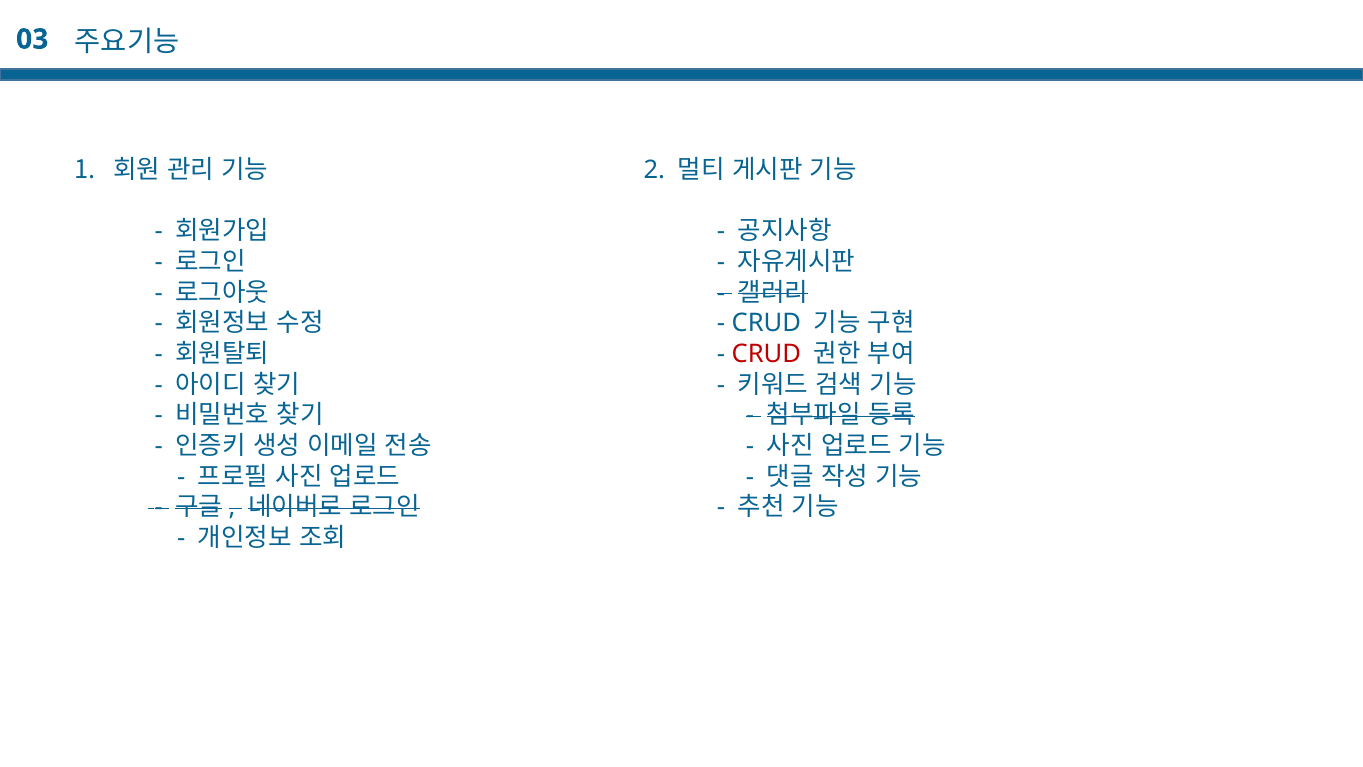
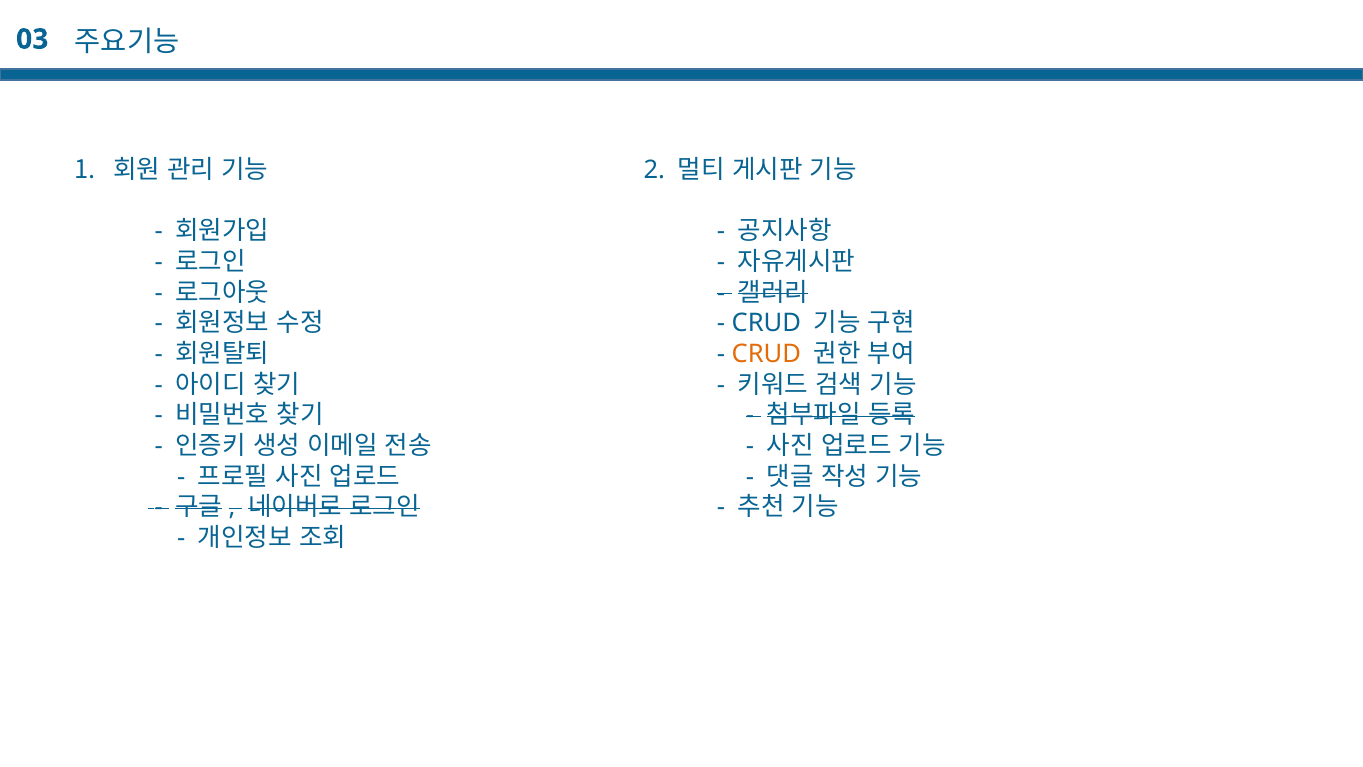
CRUD at (766, 354) colour: red -> orange
